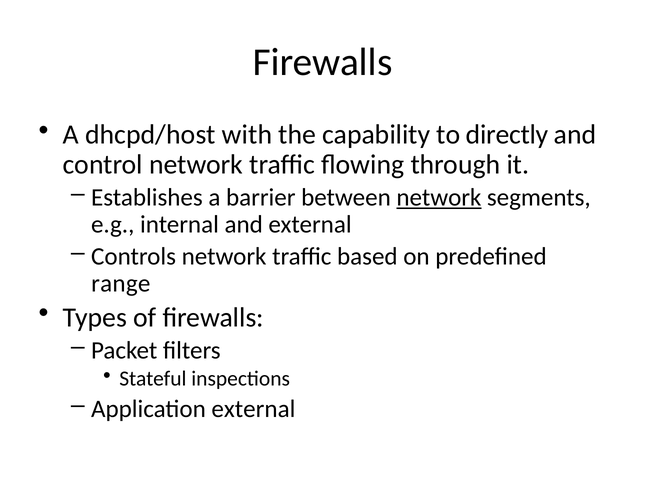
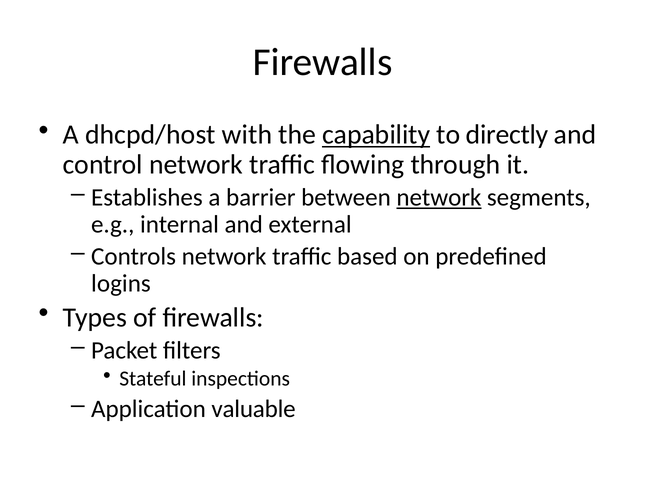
capability underline: none -> present
range: range -> logins
Application external: external -> valuable
